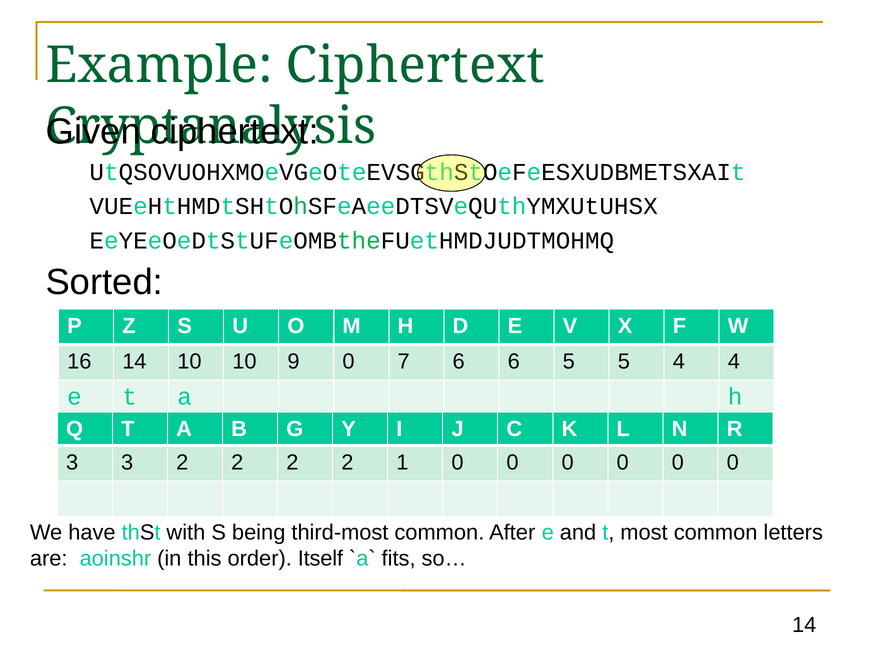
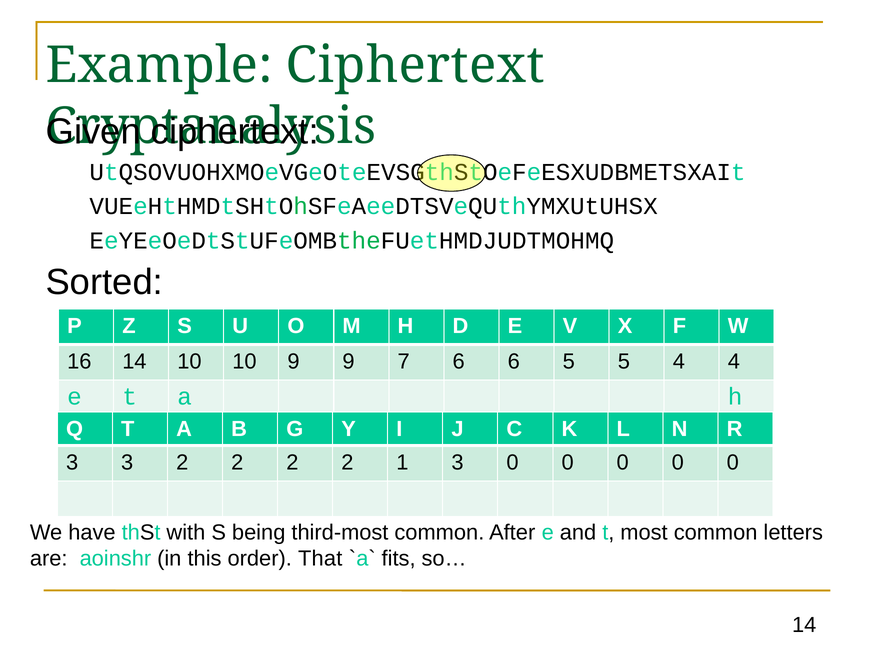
9 0: 0 -> 9
1 0: 0 -> 3
Itself: Itself -> That
